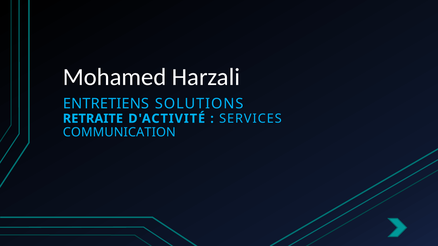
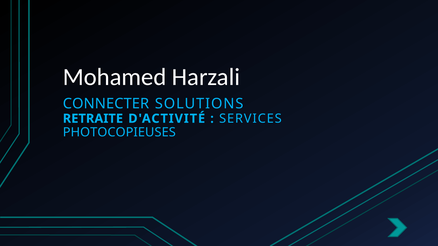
ENTRETIENS: ENTRETIENS -> CONNECTER
COMMUNICATION: COMMUNICATION -> PHOTOCOPIEUSES
